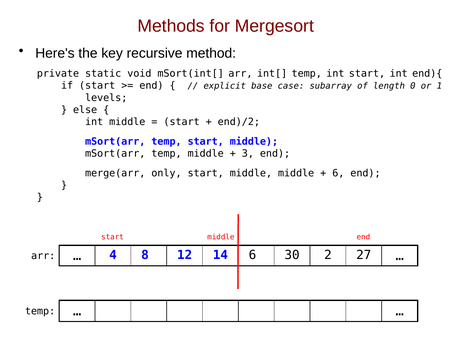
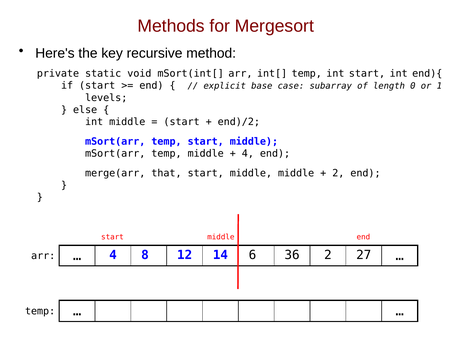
3 at (248, 153): 3 -> 4
only: only -> that
6 at (338, 173): 6 -> 2
30: 30 -> 36
